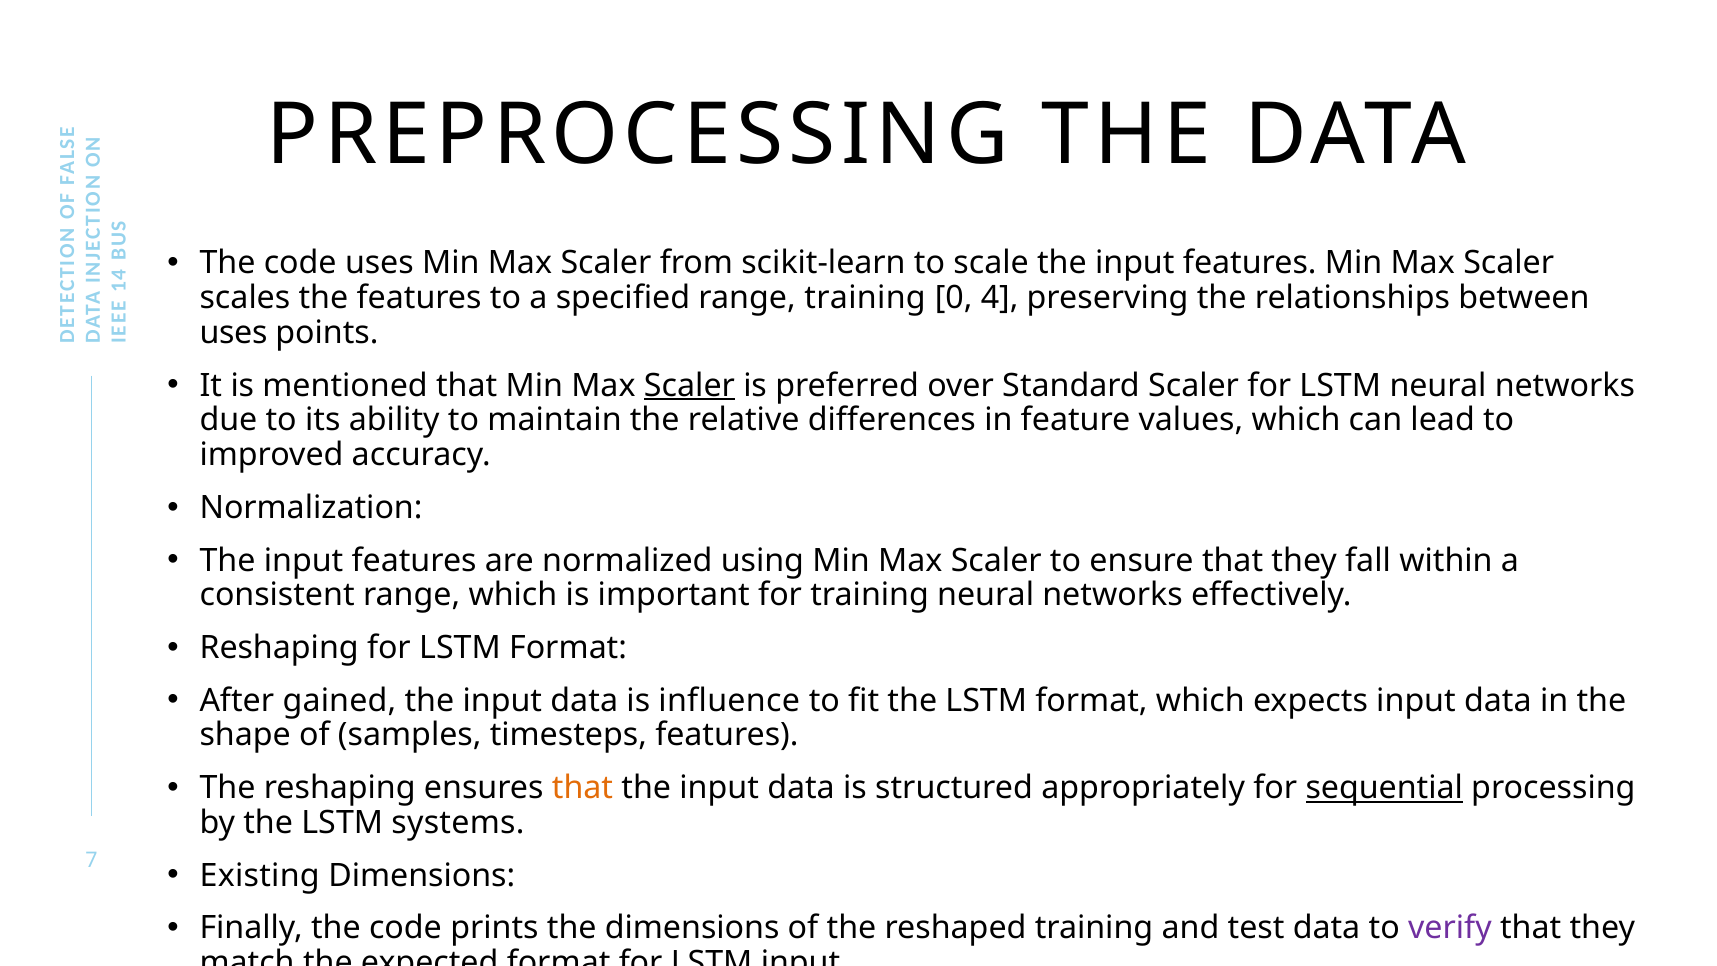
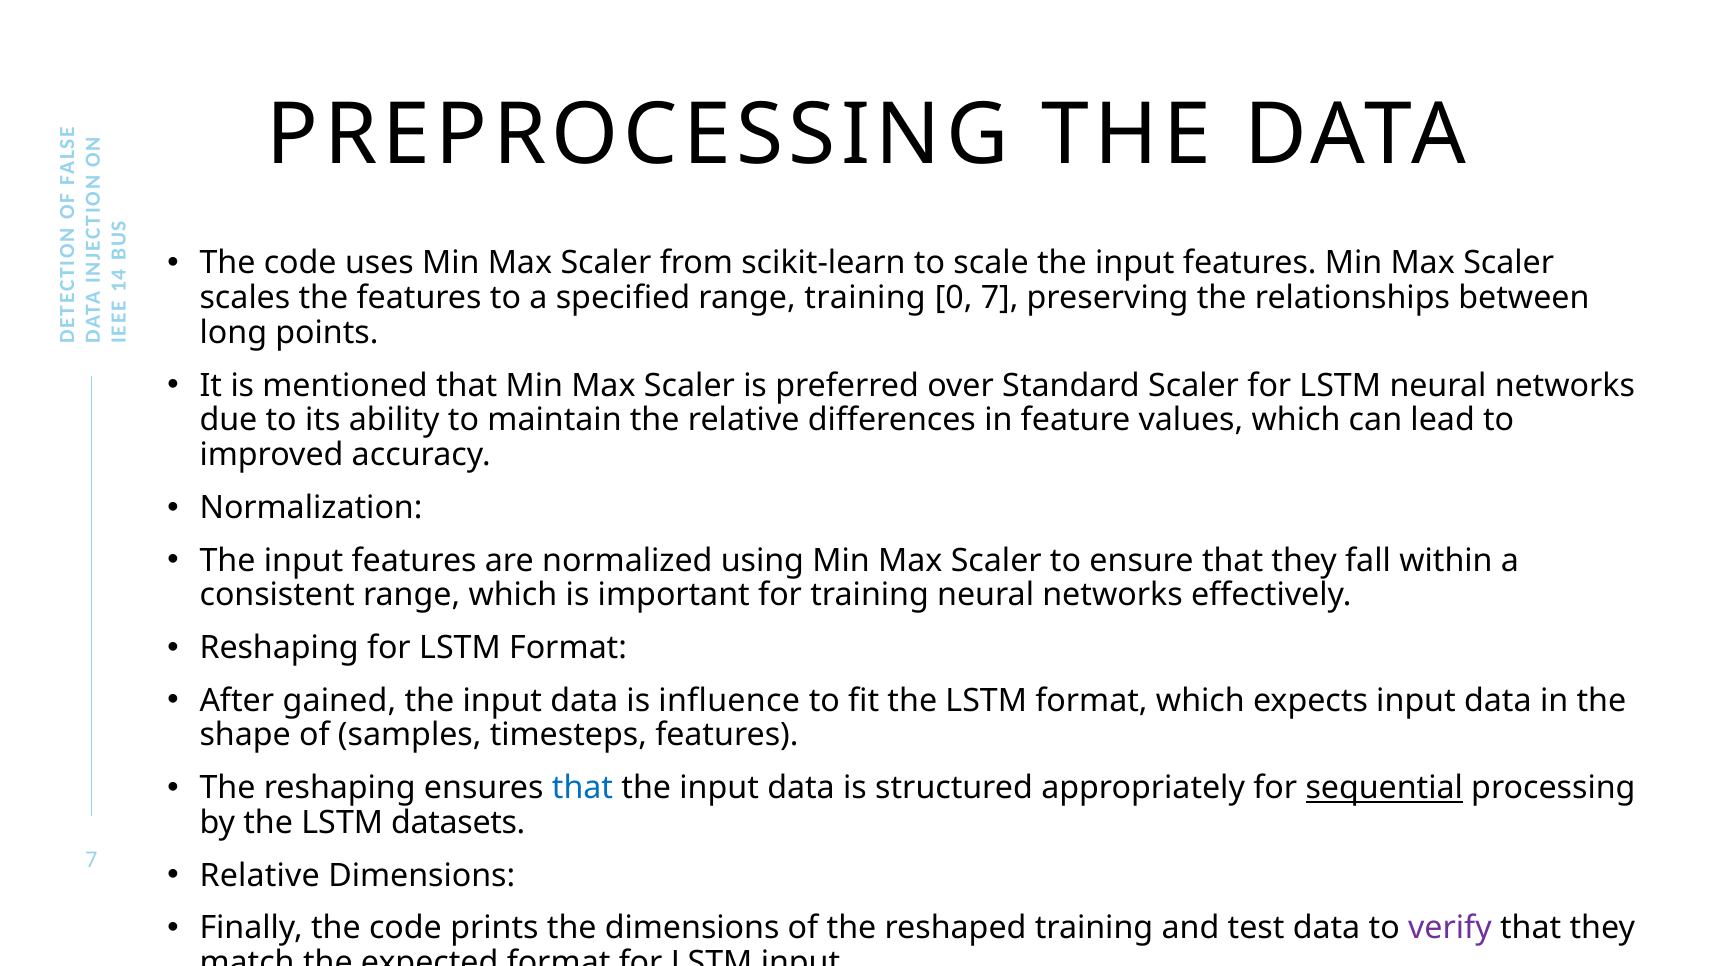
0 4: 4 -> 7
uses at (233, 333): uses -> long
Scaler at (689, 385) underline: present -> none
that at (582, 788) colour: orange -> blue
systems: systems -> datasets
Existing at (260, 875): Existing -> Relative
